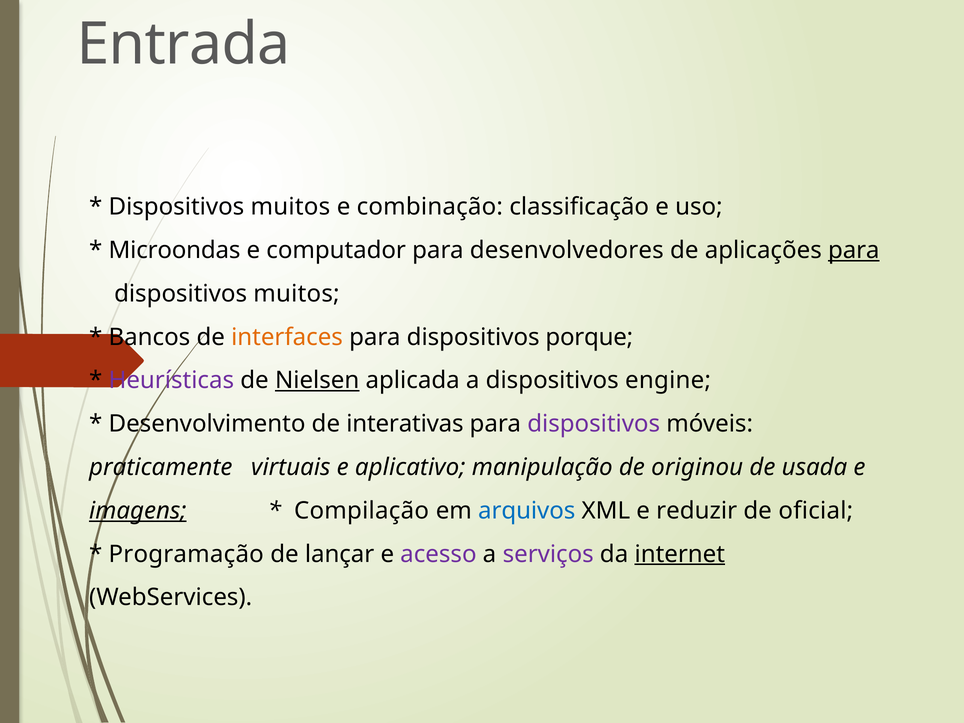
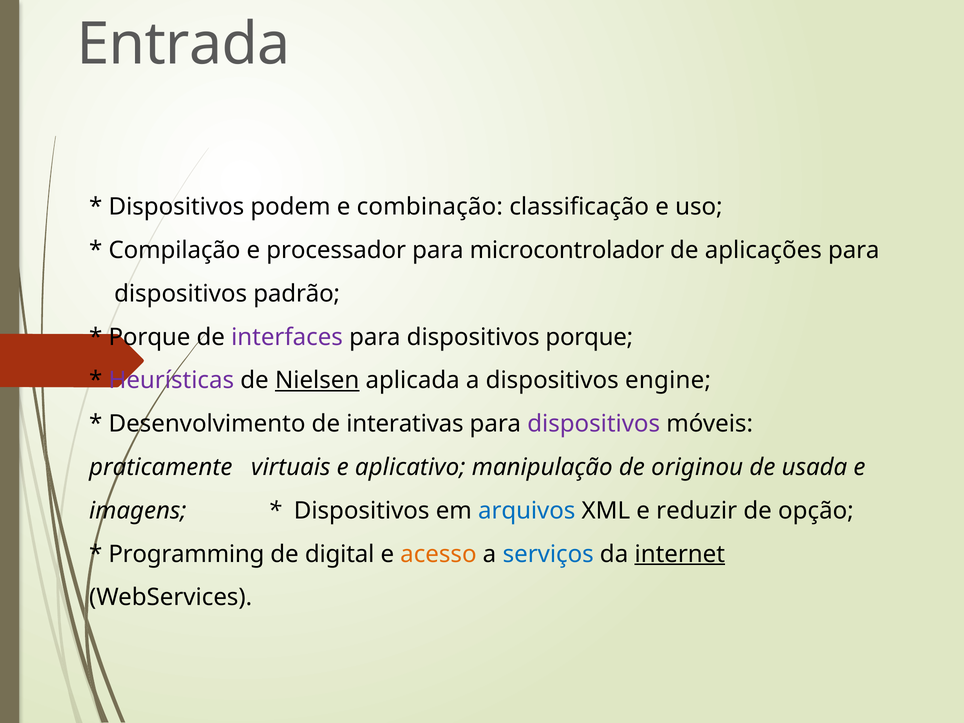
muitos at (290, 207): muitos -> podem
Microondas: Microondas -> Compilação
computador: computador -> processador
desenvolvedores: desenvolvedores -> microcontrolador
para at (854, 250) underline: present -> none
muitos at (296, 294): muitos -> padrão
Bancos at (149, 337): Bancos -> Porque
interfaces colour: orange -> purple
imagens underline: present -> none
Compilação at (362, 511): Compilação -> Dispositivos
oficial: oficial -> opção
Programação: Programação -> Programming
lançar: lançar -> digital
acesso colour: purple -> orange
serviços colour: purple -> blue
